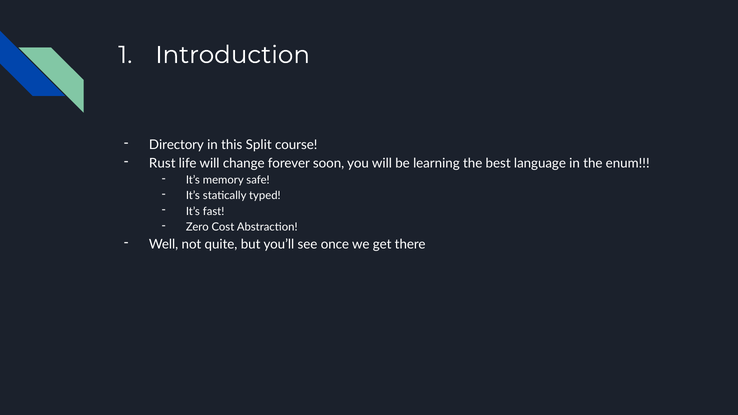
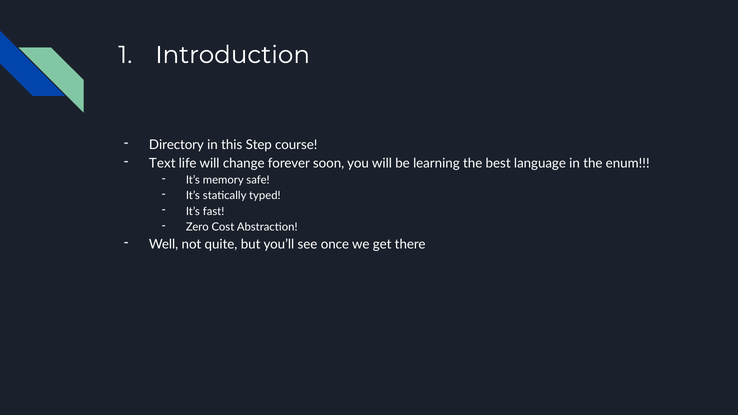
Split: Split -> Step
Rust: Rust -> Text
